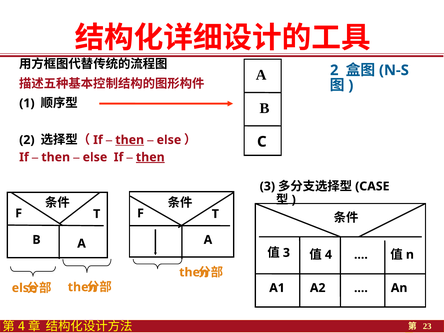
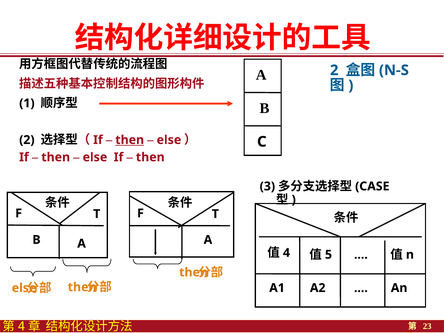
then at (150, 157) underline: present -> none
3 at (286, 253): 3 -> 4
4: 4 -> 5
